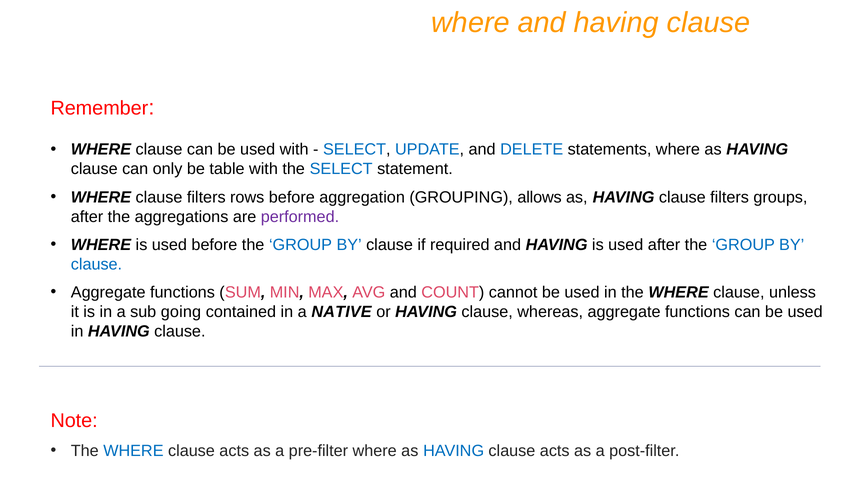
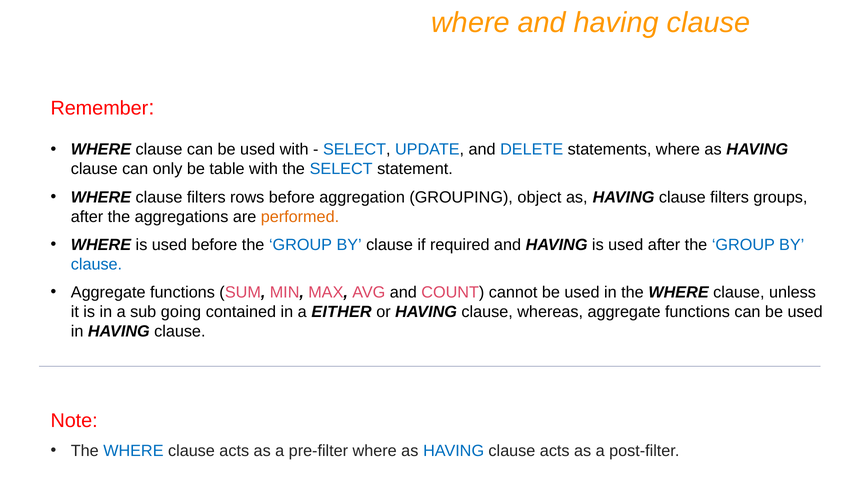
allows: allows -> object
performed colour: purple -> orange
NATIVE: NATIVE -> EITHER
